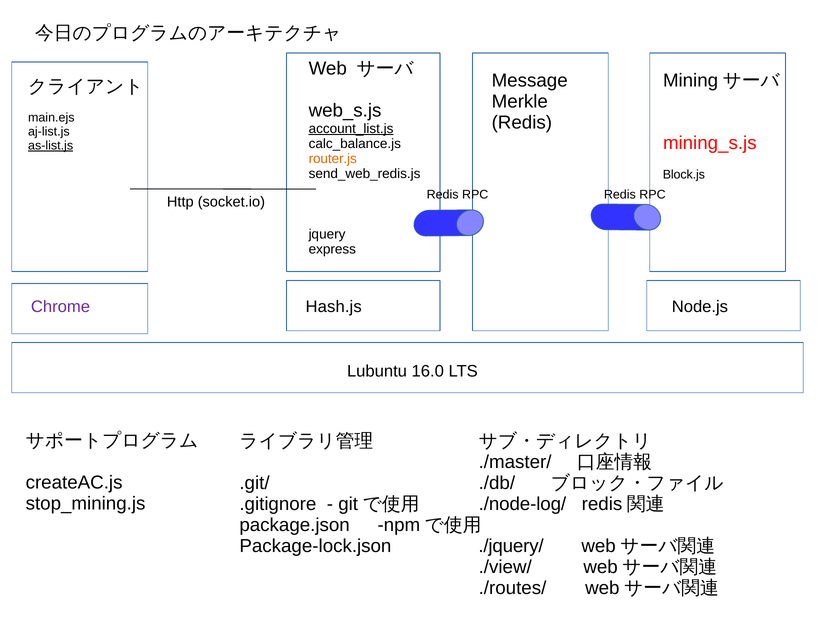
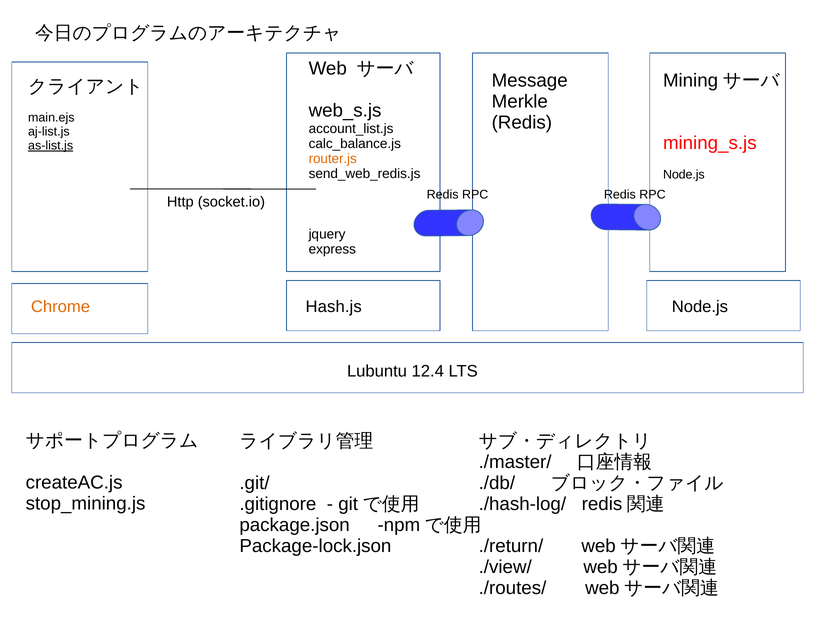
account_list.js underline: present -> none
Block.js at (684, 175): Block.js -> Node.js
Chrome colour: purple -> orange
16.0: 16.0 -> 12.4
./node-log/: ./node-log/ -> ./hash-log/
./jquery/: ./jquery/ -> ./return/
